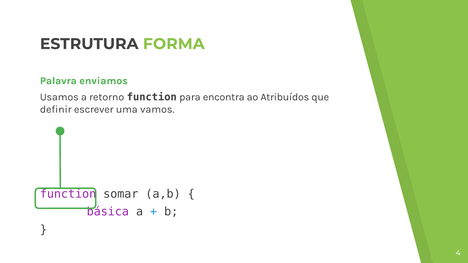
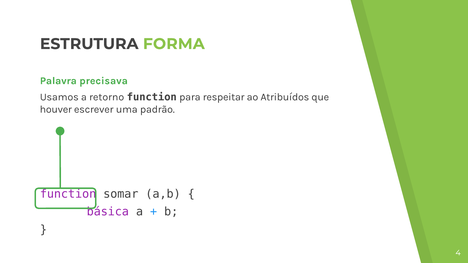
enviamos: enviamos -> precisava
encontra: encontra -> respeitar
definir: definir -> houver
vamos: vamos -> padrão
